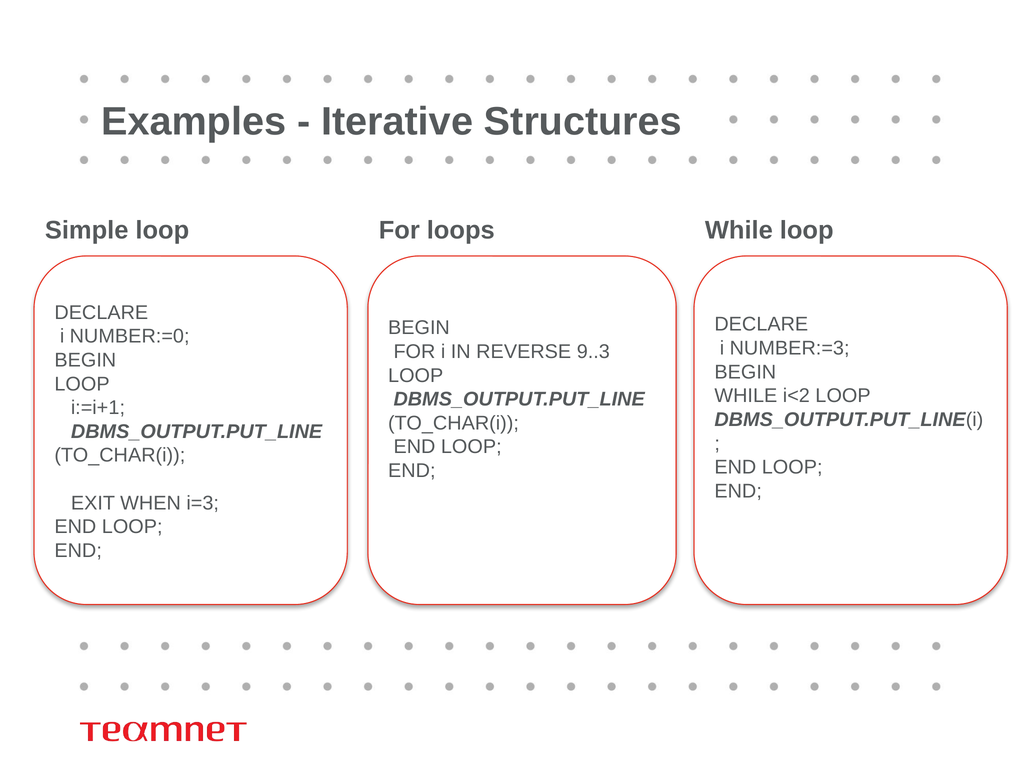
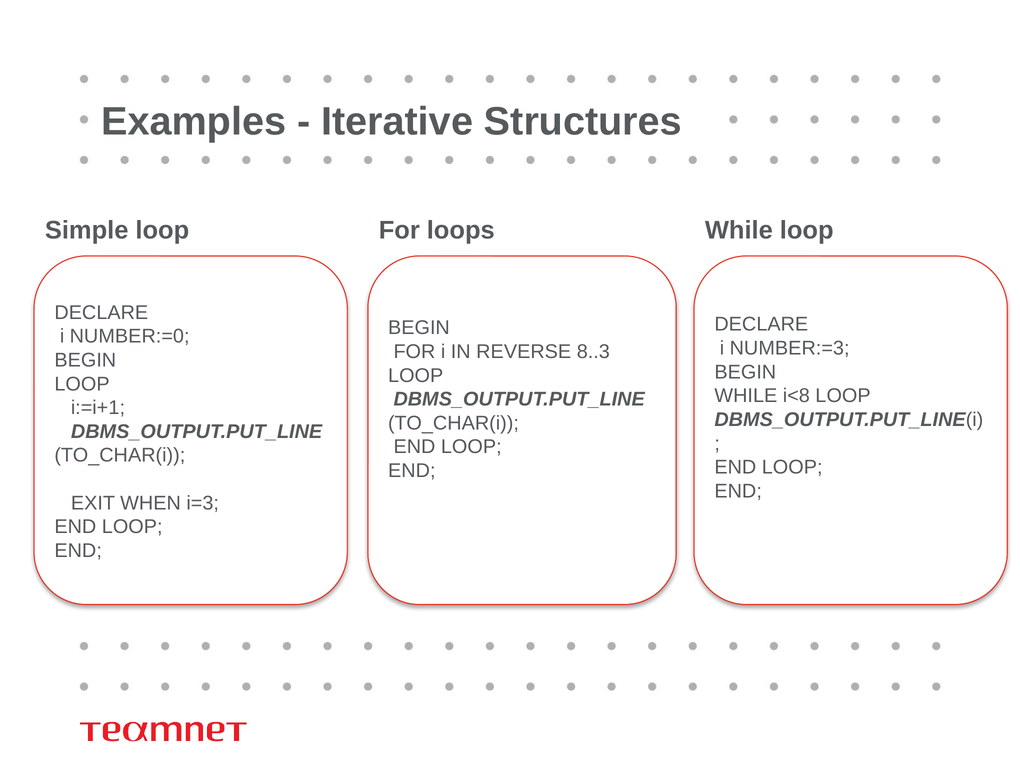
9..3: 9..3 -> 8..3
i<2: i<2 -> i<8
